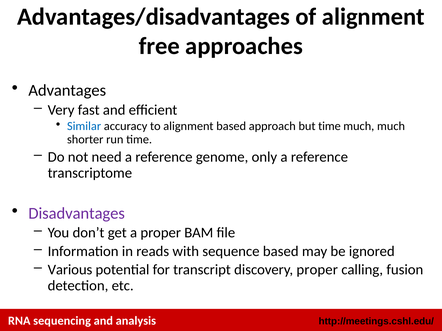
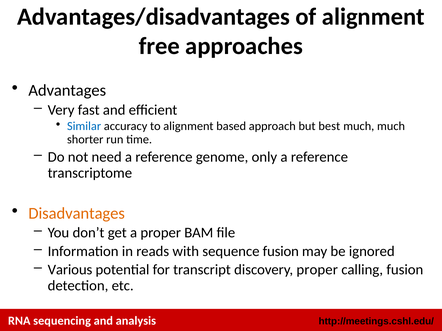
but time: time -> best
Disadvantages colour: purple -> orange
sequence based: based -> fusion
